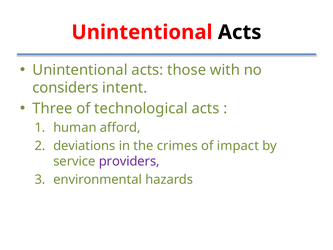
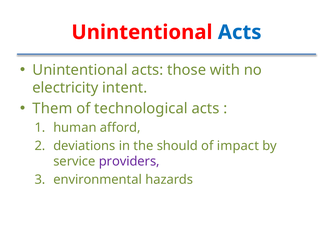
Acts at (240, 32) colour: black -> blue
considers: considers -> electricity
Three: Three -> Them
crimes: crimes -> should
